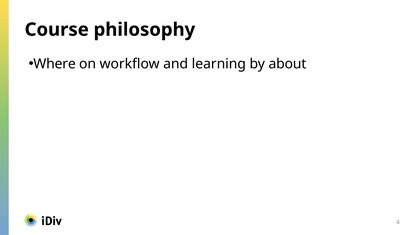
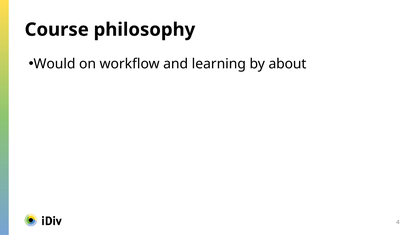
Where: Where -> Would
